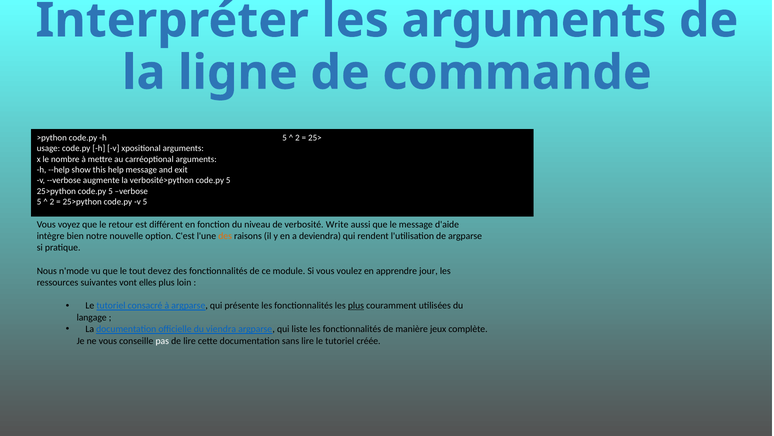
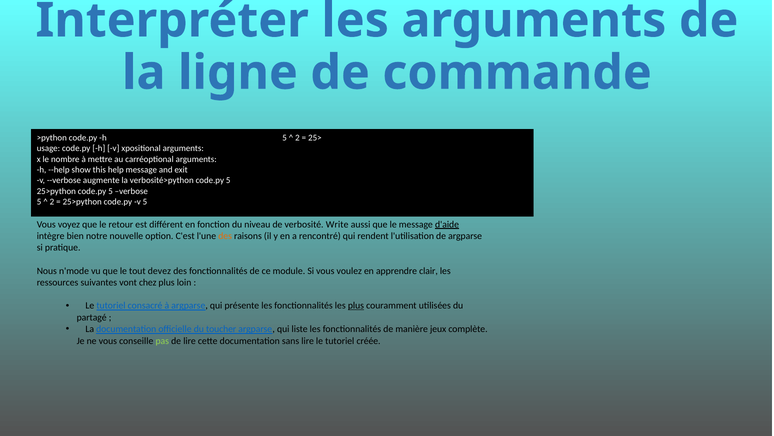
d'aide underline: none -> present
deviendra: deviendra -> rencontré
jour: jour -> clair
elles: elles -> chez
langage: langage -> partagé
viendra: viendra -> toucher
pas colour: white -> light green
